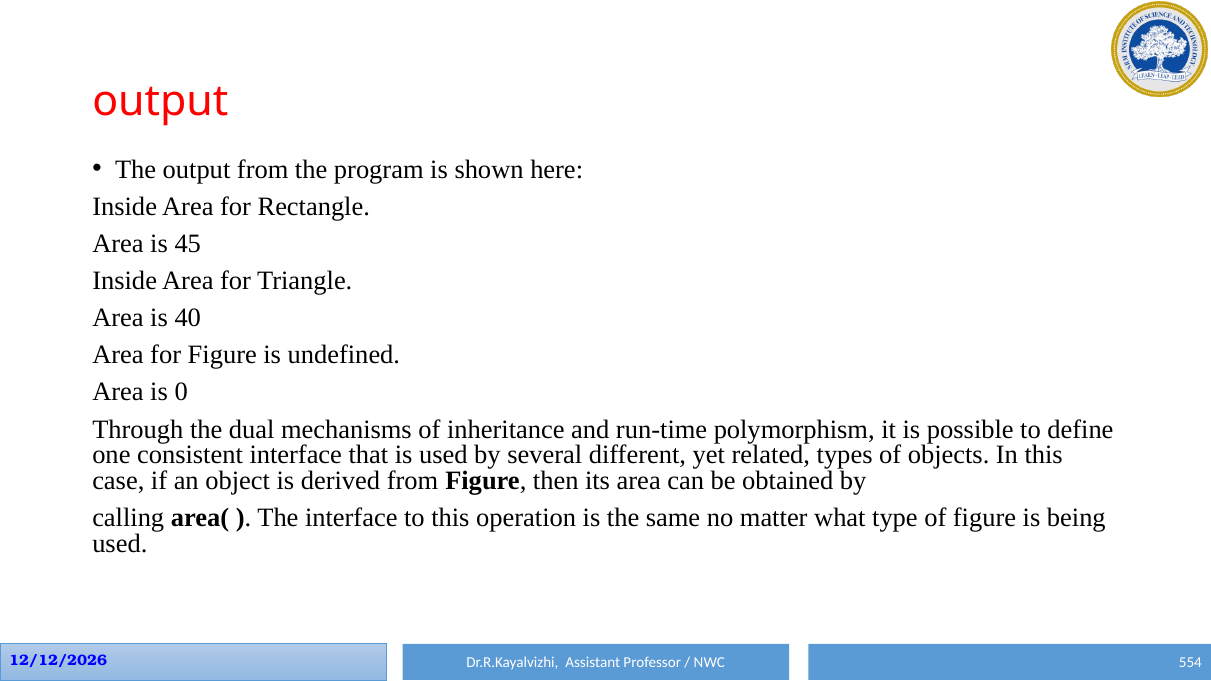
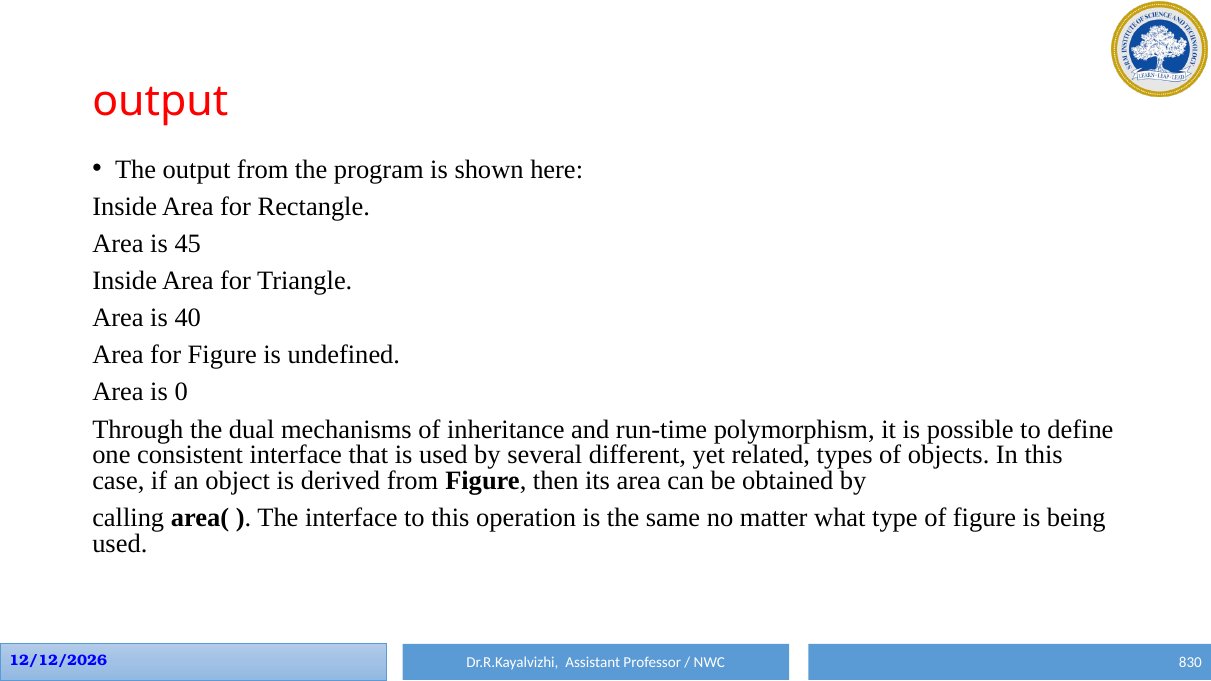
554: 554 -> 830
